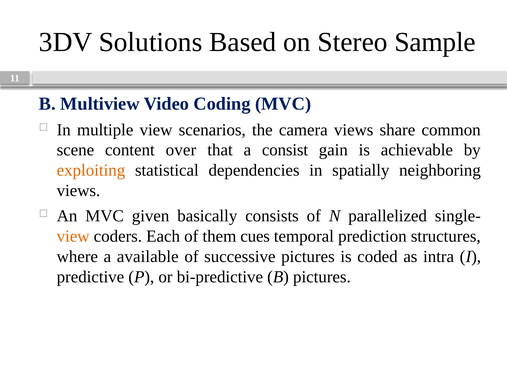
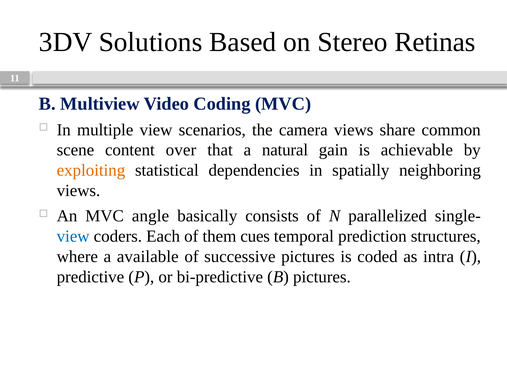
Sample: Sample -> Retinas
consist: consist -> natural
given: given -> angle
view at (73, 236) colour: orange -> blue
